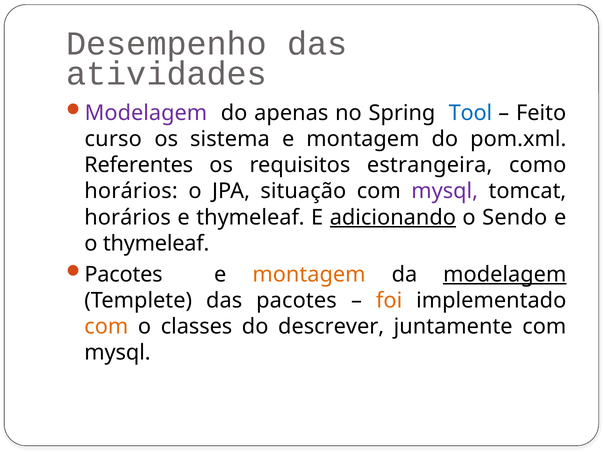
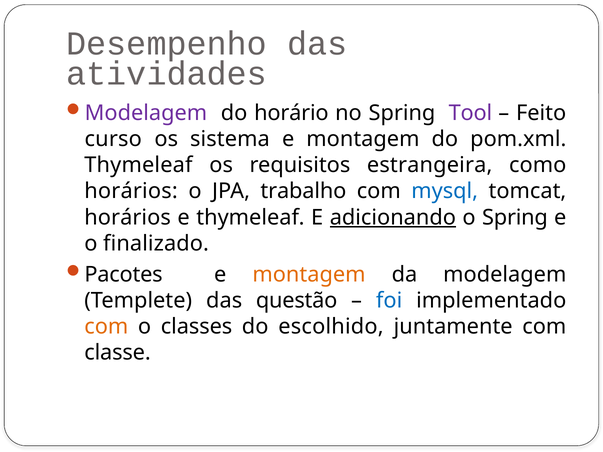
apenas: apenas -> horário
Tool colour: blue -> purple
Referentes at (139, 165): Referentes -> Thymeleaf
situação: situação -> trabalho
mysql at (445, 191) colour: purple -> blue
o Sendo: Sendo -> Spring
o thymeleaf: thymeleaf -> finalizado
modelagem at (505, 275) underline: present -> none
das pacotes: pacotes -> questão
foi colour: orange -> blue
descrever: descrever -> escolhido
mysql at (117, 353): mysql -> classe
